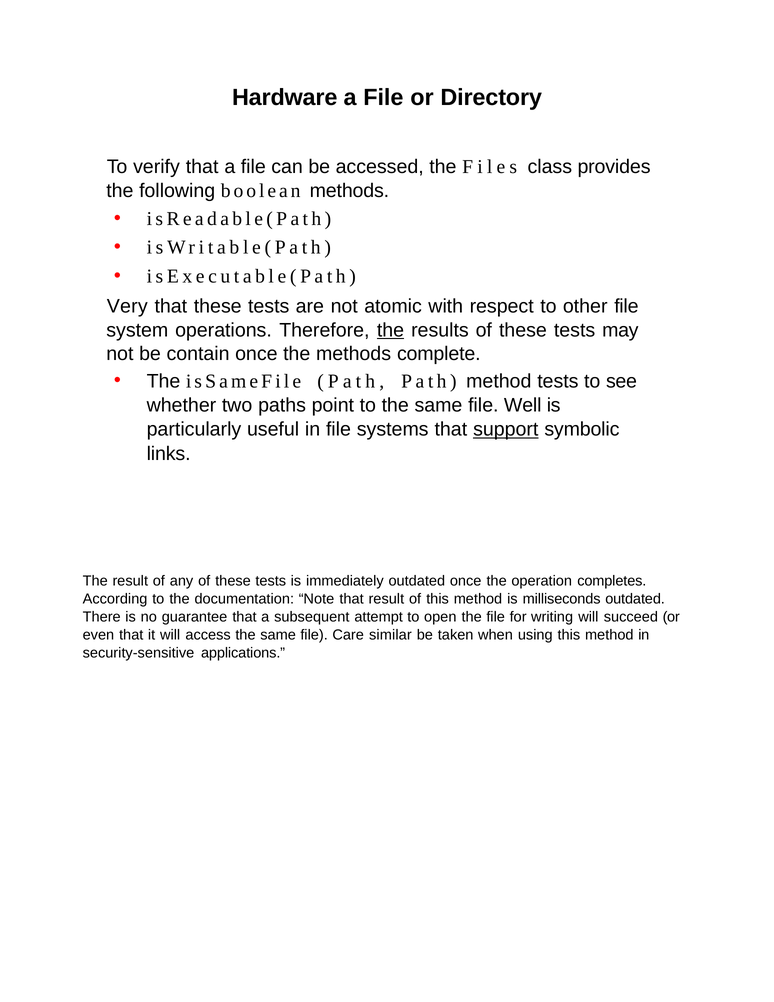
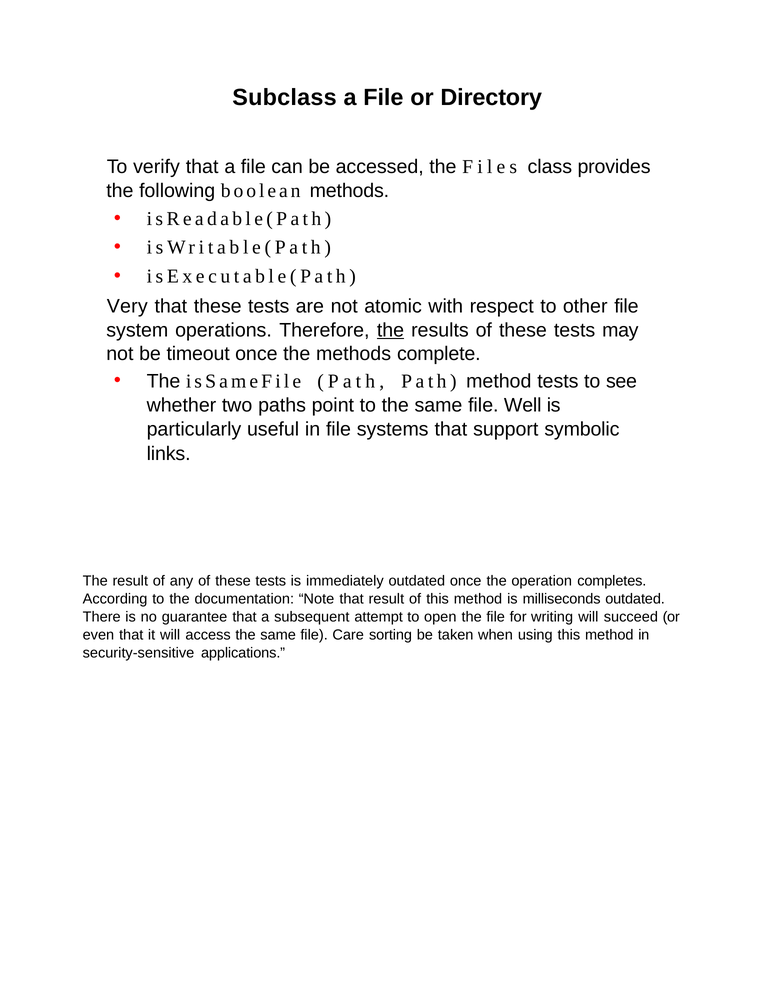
Hardware: Hardware -> Subclass
contain: contain -> timeout
support underline: present -> none
similar: similar -> sorting
